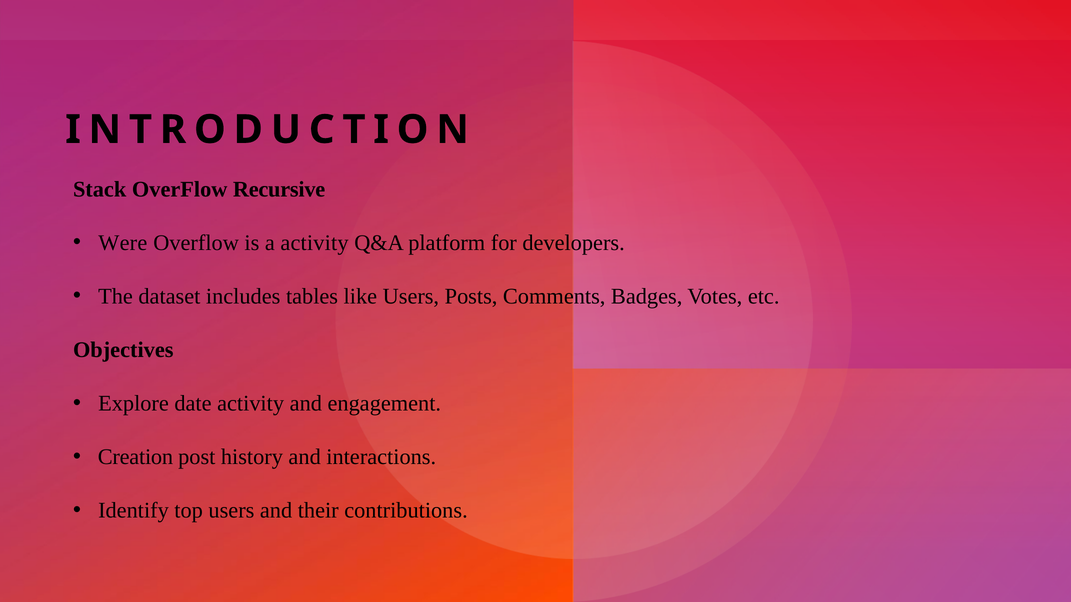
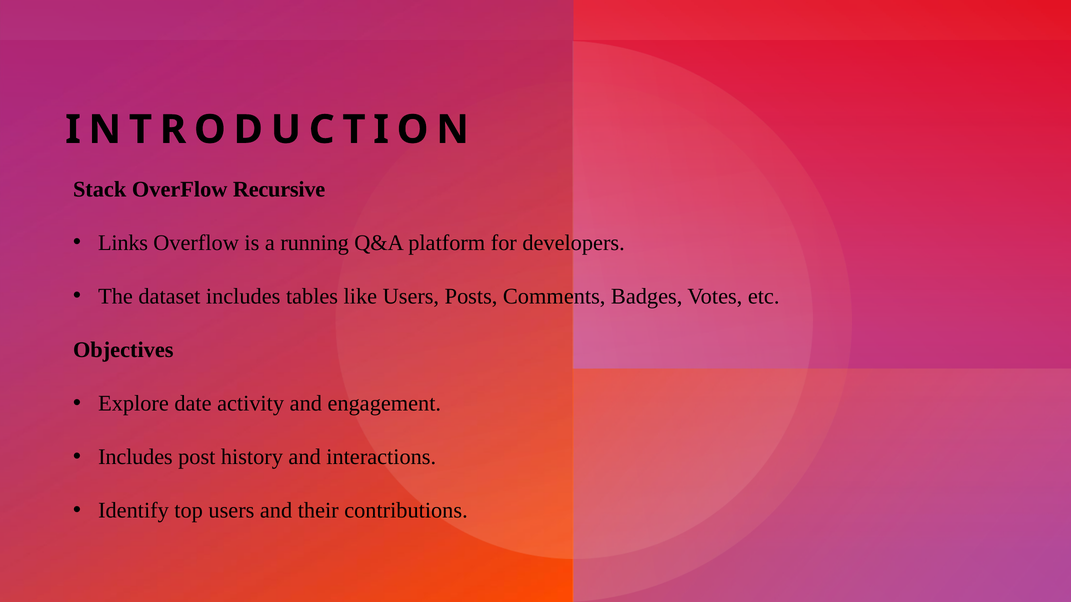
Were: Were -> Links
a activity: activity -> running
Creation at (135, 457): Creation -> Includes
